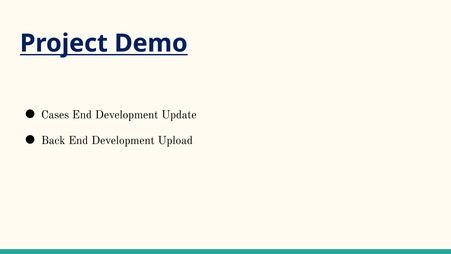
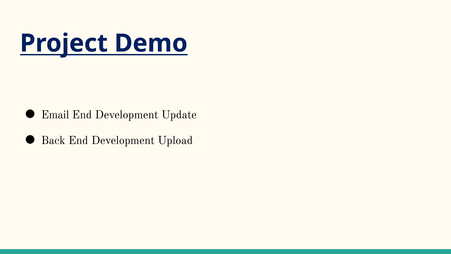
Cases: Cases -> Email
